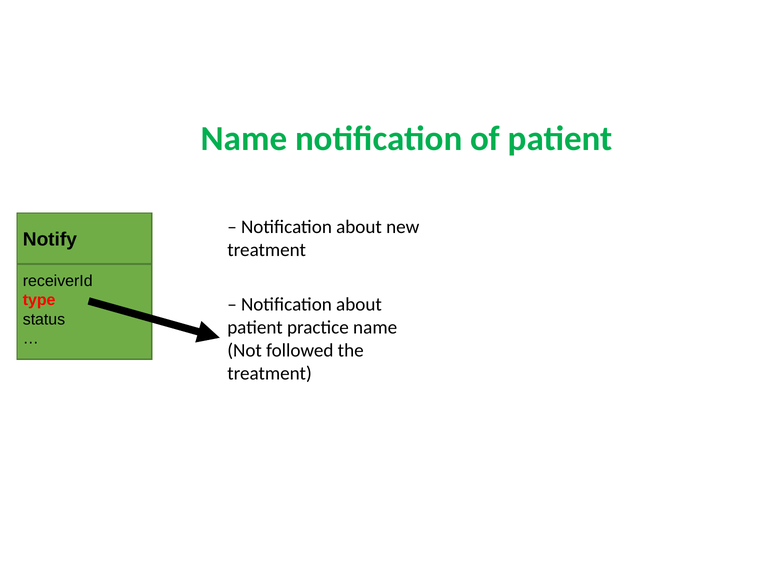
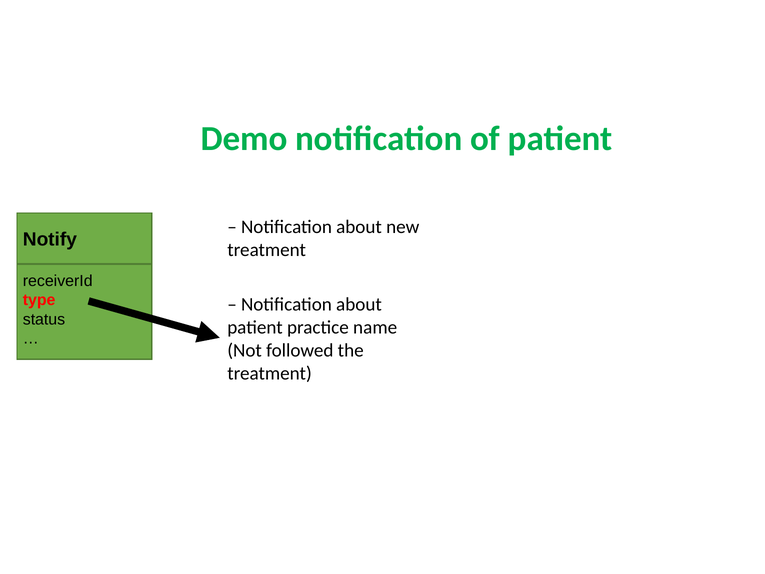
Name at (244, 139): Name -> Demo
